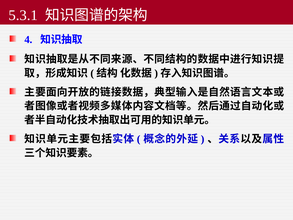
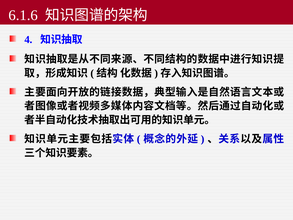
5.3.1: 5.3.1 -> 6.1.6
